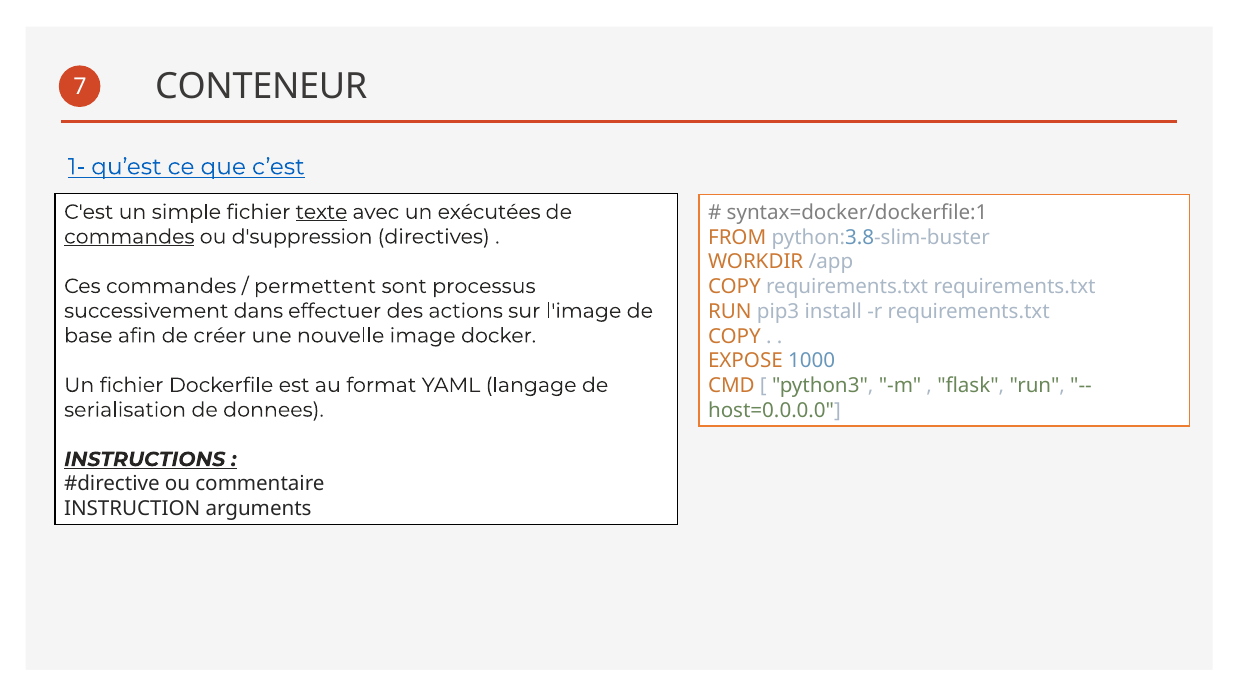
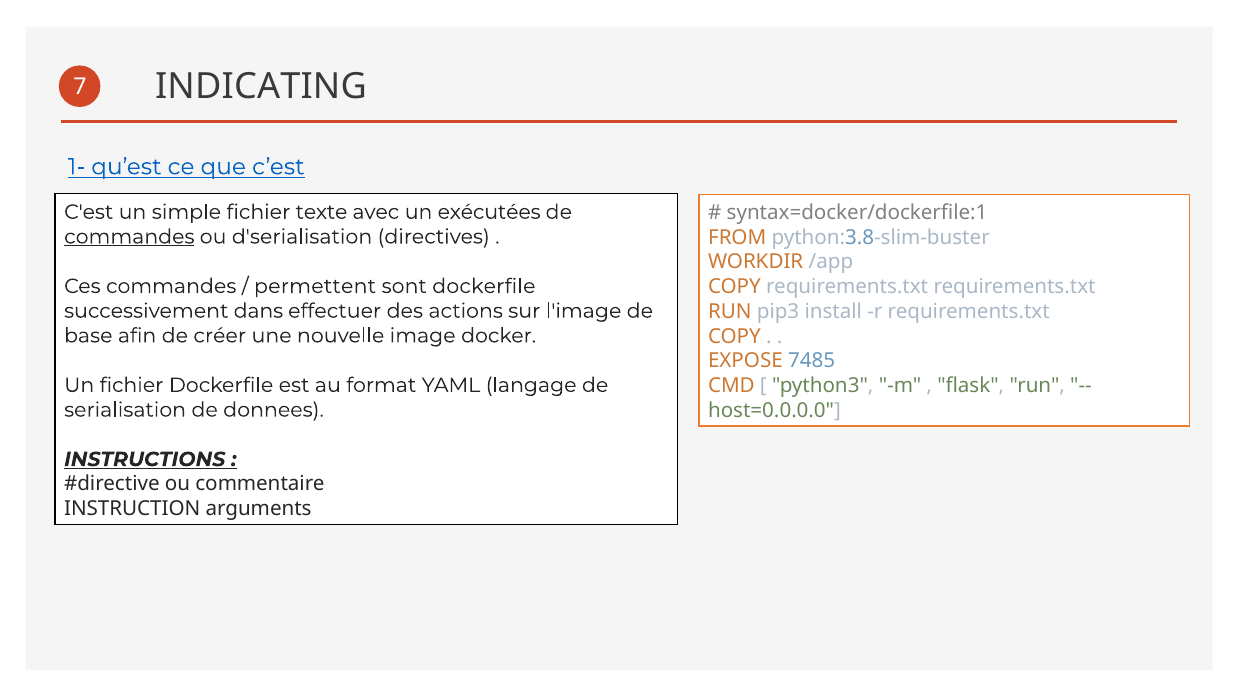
CONTENEUR: CONTENEUR -> INDICATING
texte underline: present -> none
d'suppression: d'suppression -> d'serialisation
sont processus: processus -> dockerfile
1000: 1000 -> 7485
